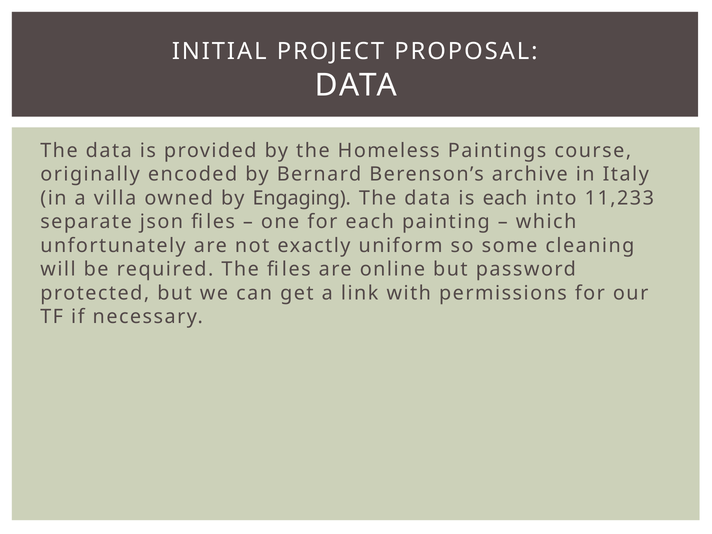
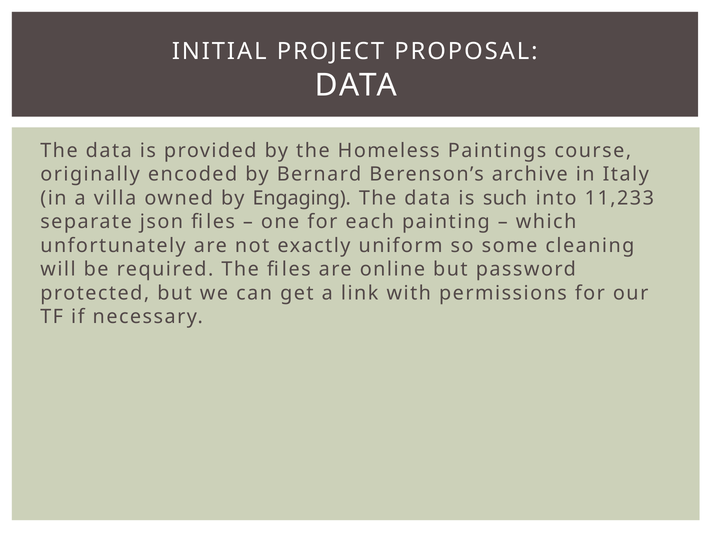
is each: each -> such
